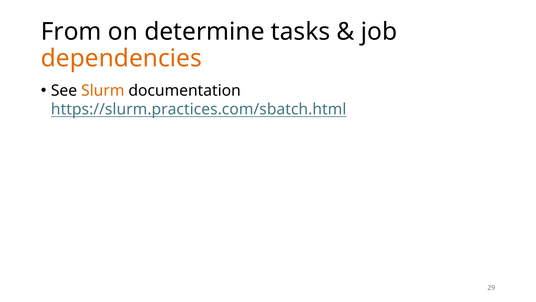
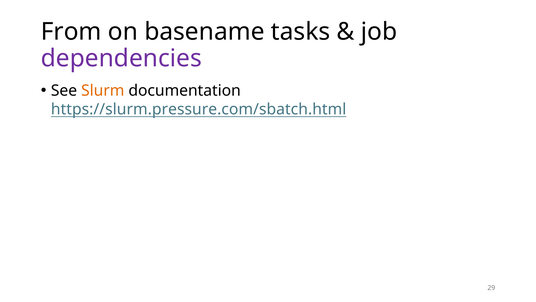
determine: determine -> basename
dependencies colour: orange -> purple
https://slurm.practices.com/sbatch.html: https://slurm.practices.com/sbatch.html -> https://slurm.pressure.com/sbatch.html
